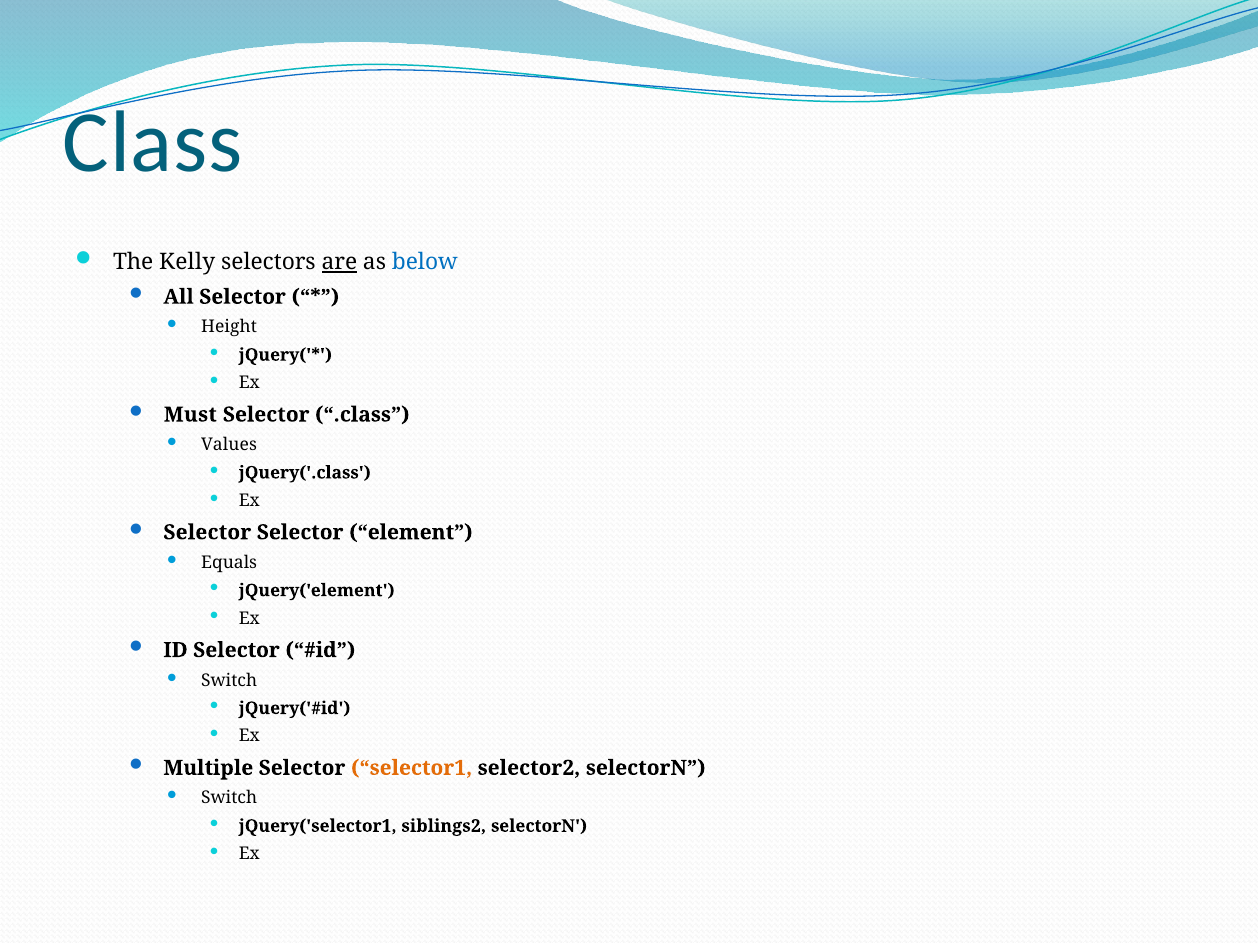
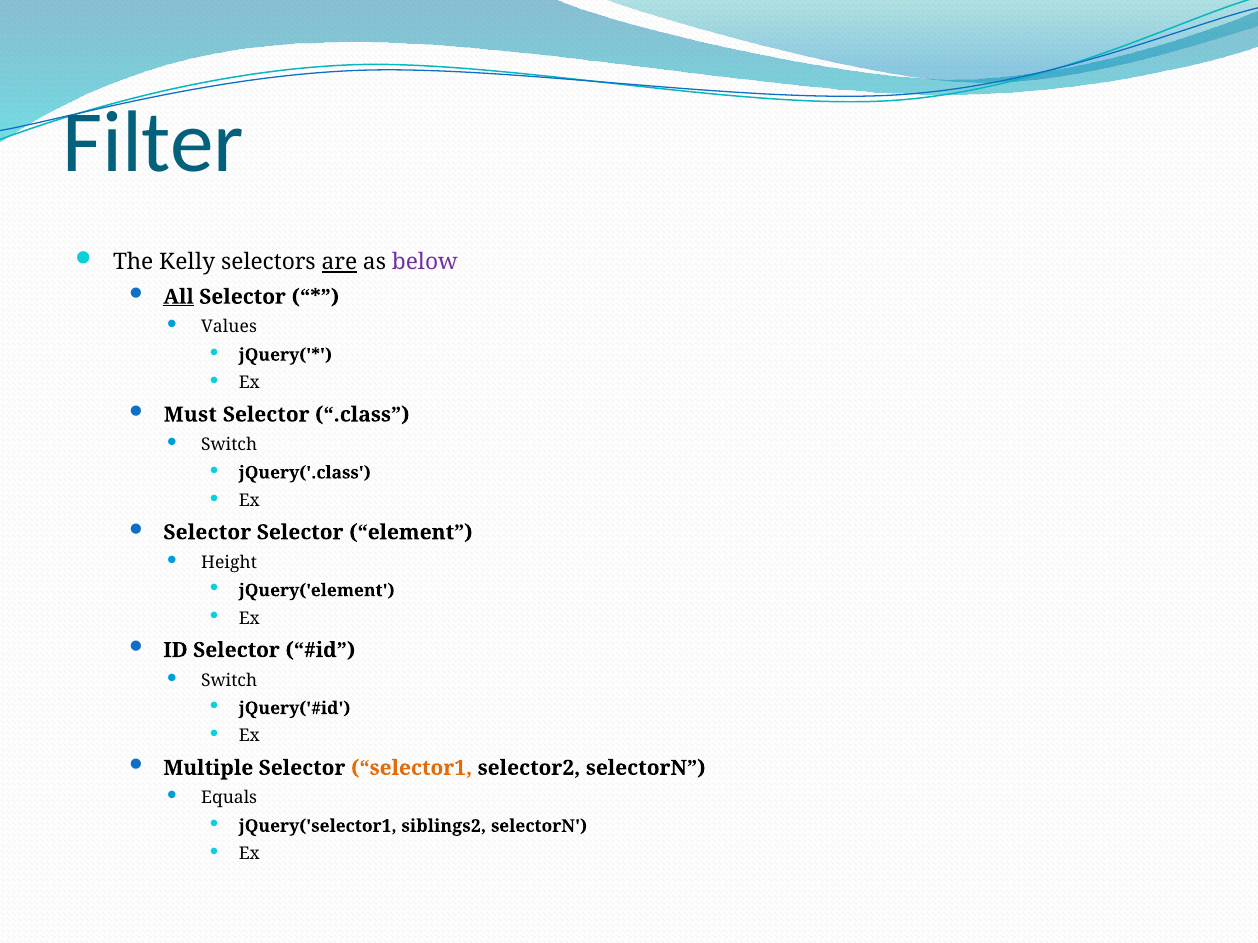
Class: Class -> Filter
below colour: blue -> purple
All underline: none -> present
Height: Height -> Values
Values at (229, 445): Values -> Switch
Equals: Equals -> Height
Switch at (229, 798): Switch -> Equals
